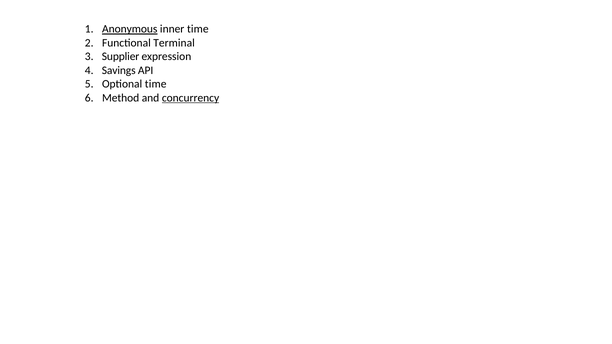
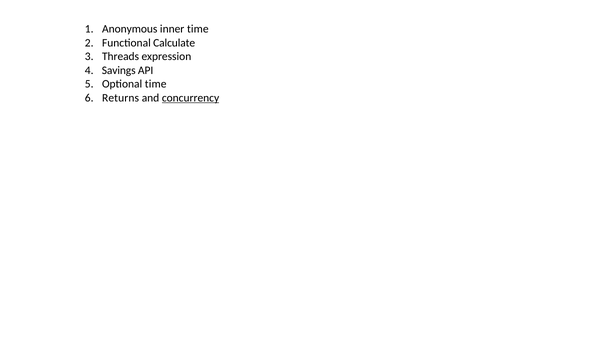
Anonymous underline: present -> none
Terminal: Terminal -> Calculate
Supplier: Supplier -> Threads
Method: Method -> Returns
